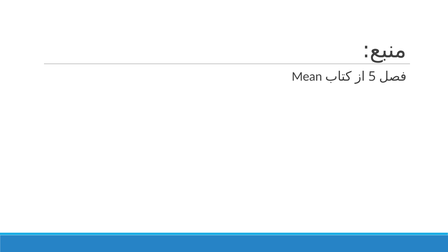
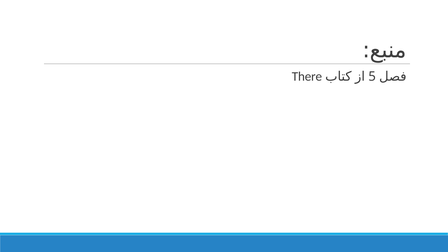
Mean: Mean -> There
